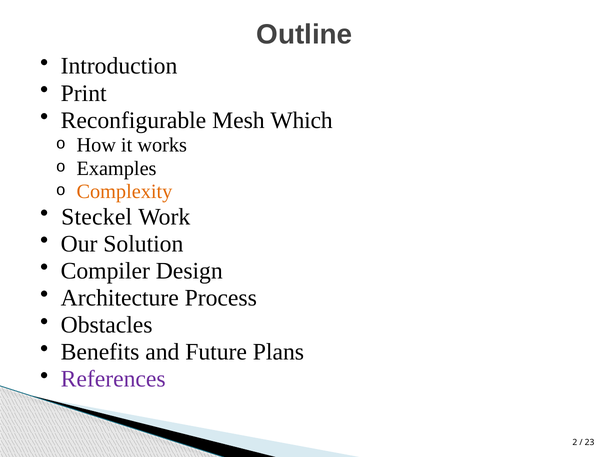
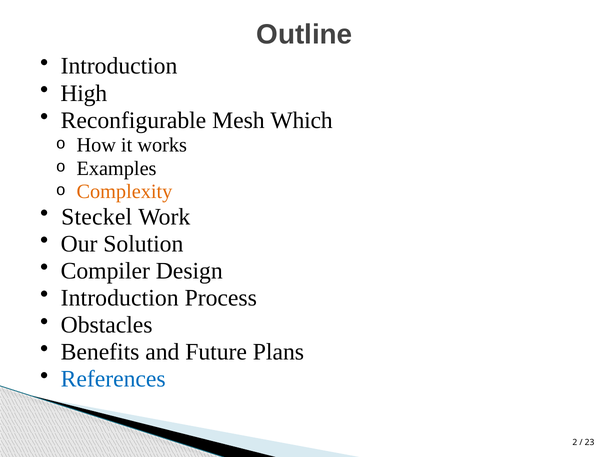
Print: Print -> High
Architecture at (120, 298): Architecture -> Introduction
References colour: purple -> blue
